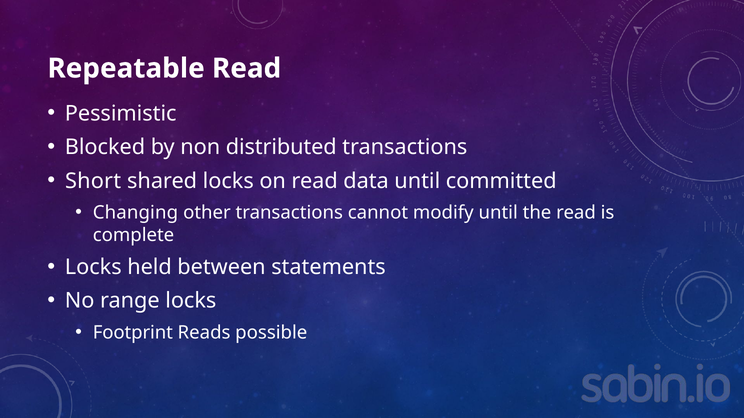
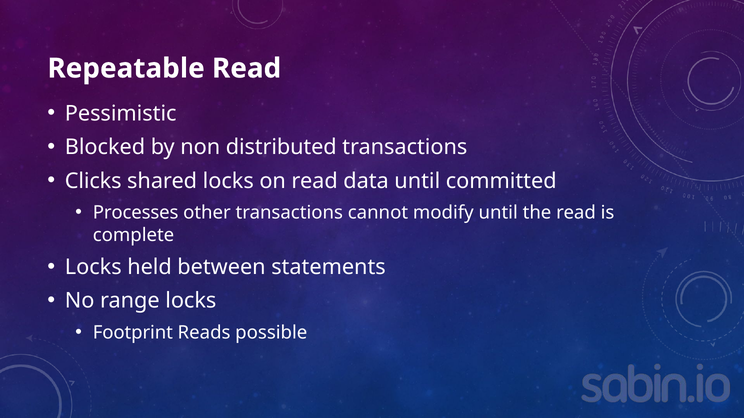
Short: Short -> Clicks
Changing: Changing -> Processes
